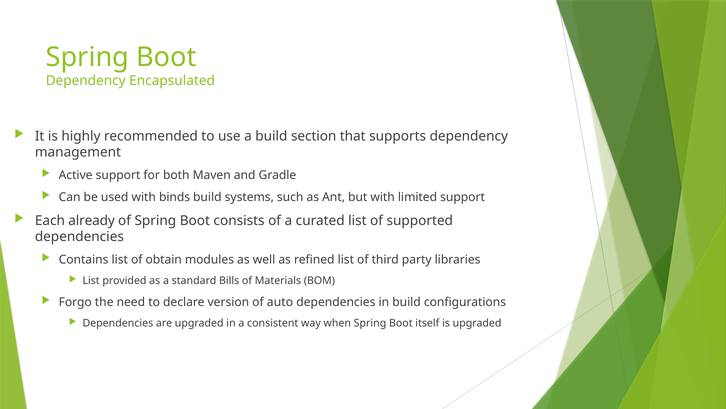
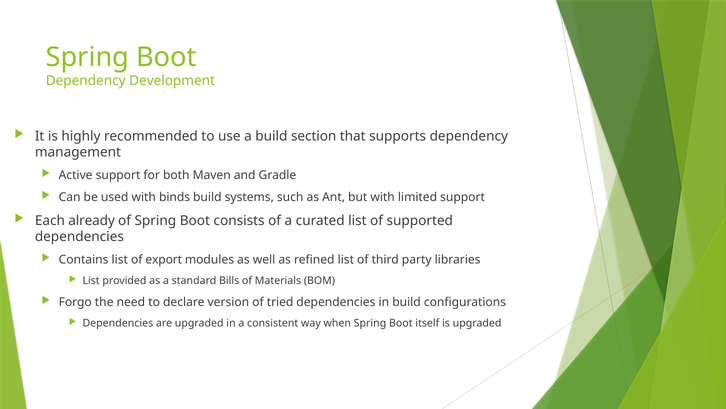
Encapsulated: Encapsulated -> Development
obtain: obtain -> export
auto: auto -> tried
